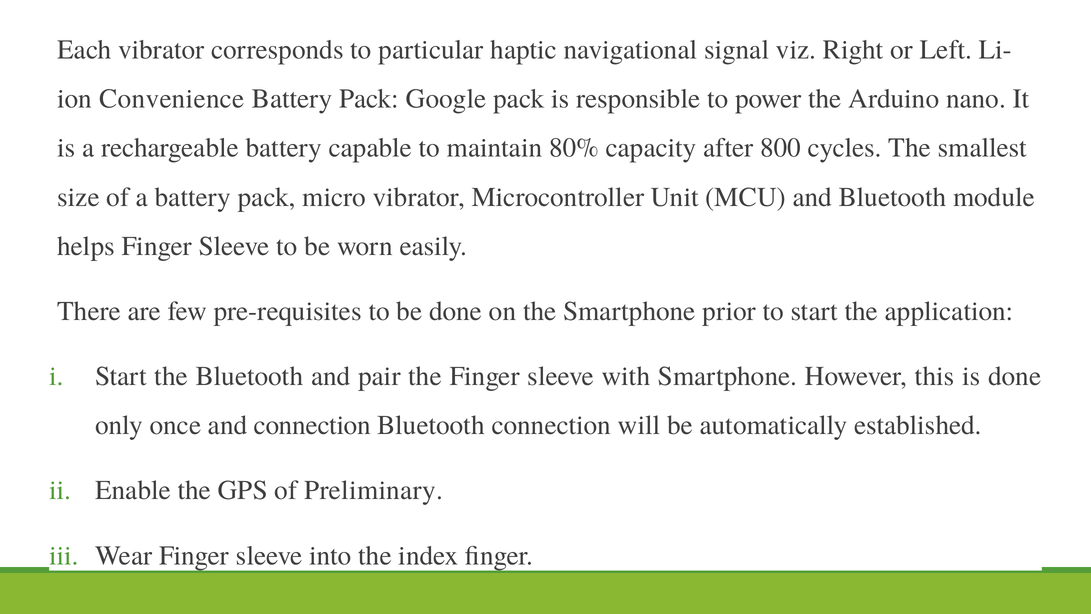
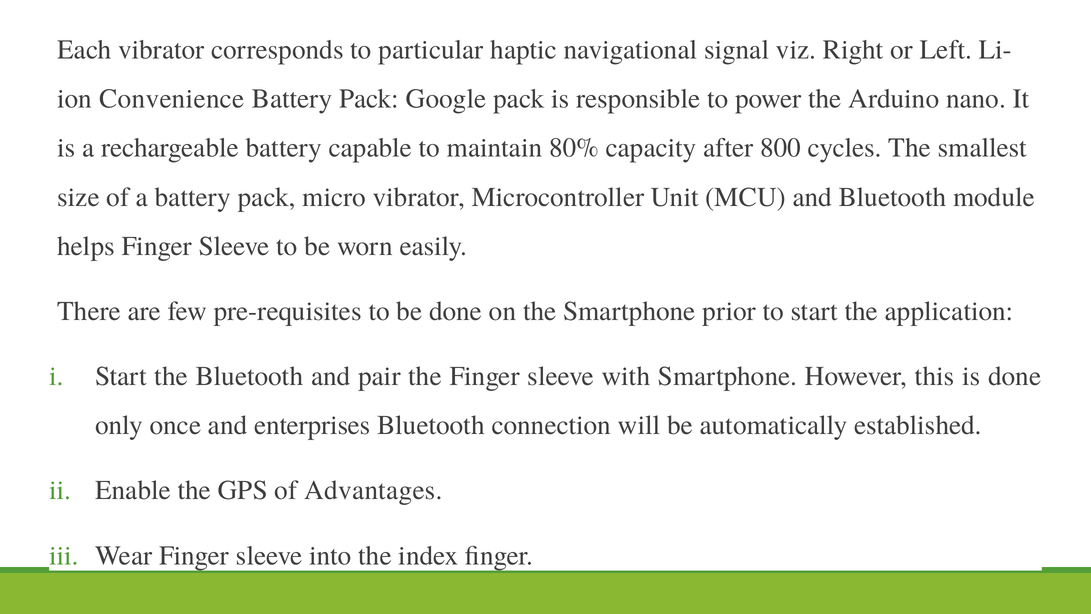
and connection: connection -> enterprises
Preliminary: Preliminary -> Advantages
